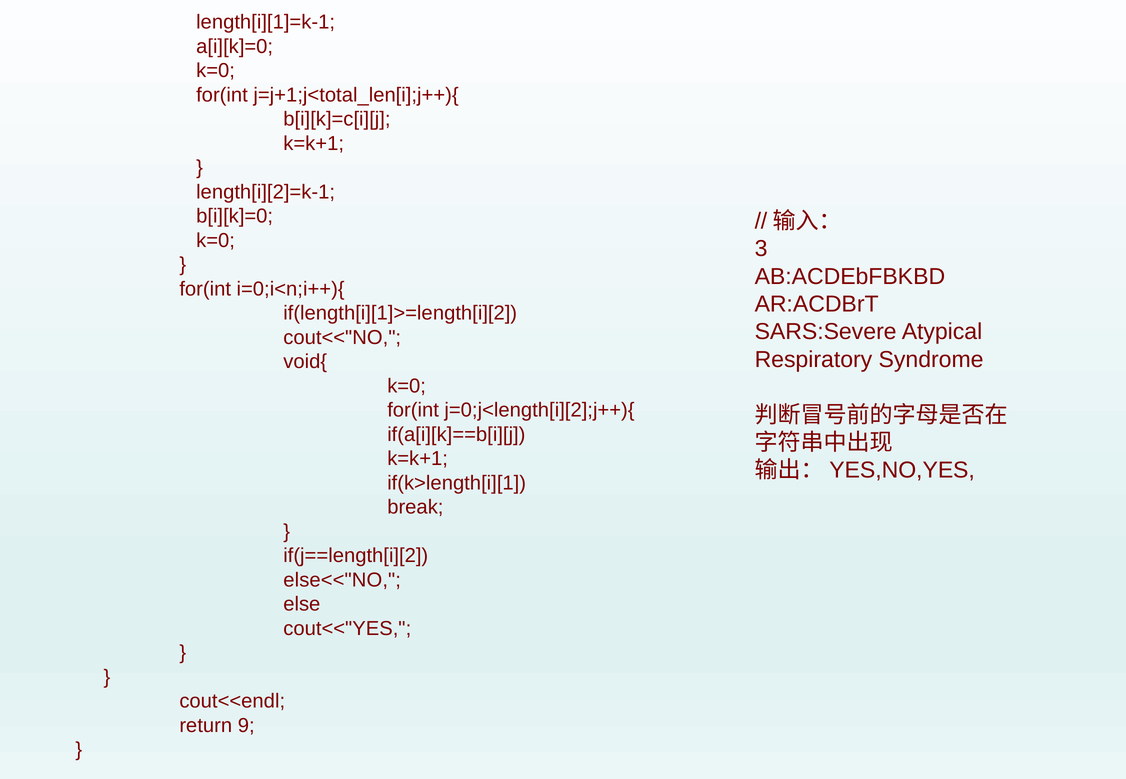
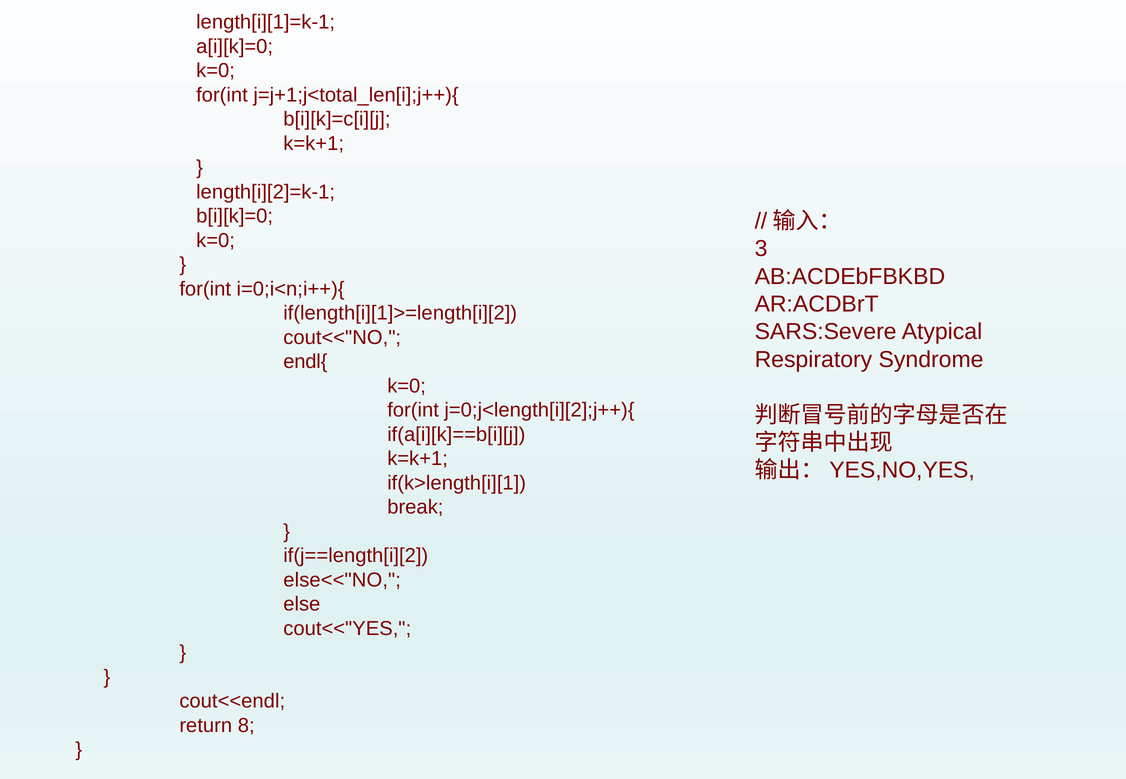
void{: void{ -> endl{
9: 9 -> 8
